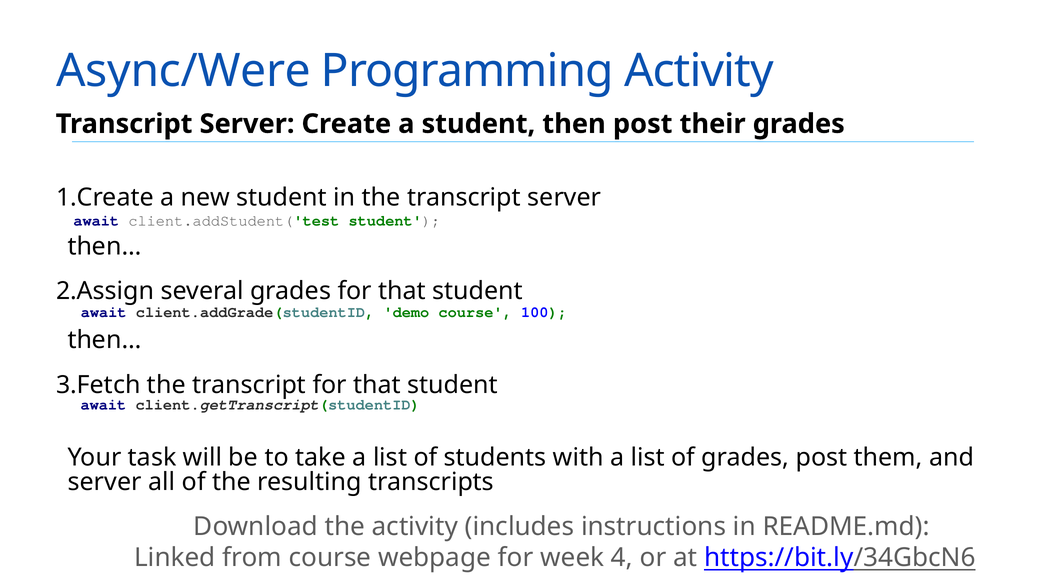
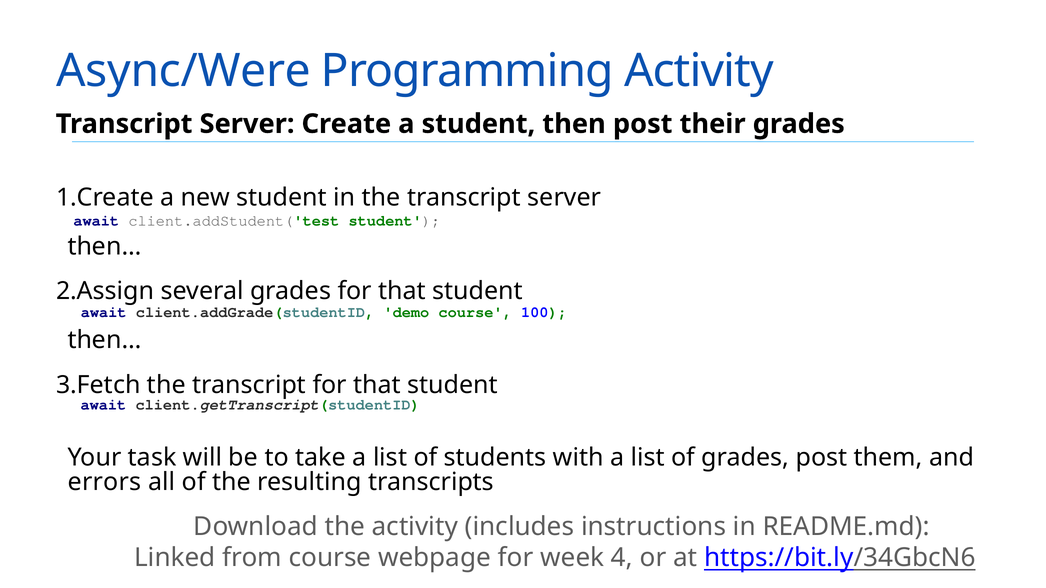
server at (105, 482): server -> errors
